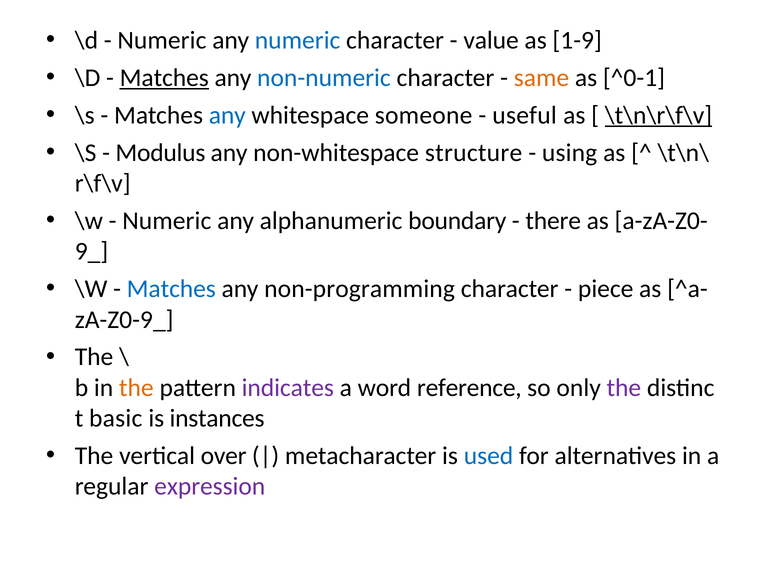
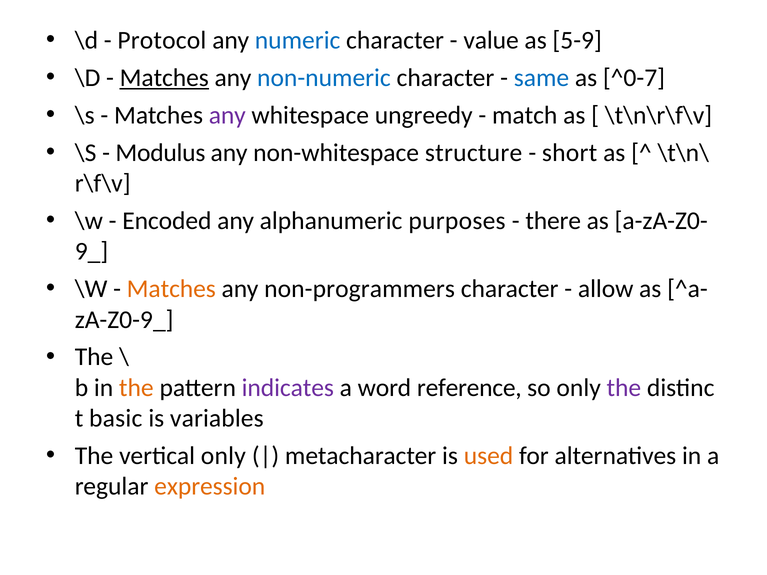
Numeric at (162, 40): Numeric -> Protocol
1-9: 1-9 -> 5-9
same colour: orange -> blue
^0-1: ^0-1 -> ^0-7
any at (227, 115) colour: blue -> purple
someone: someone -> ungreedy
useful: useful -> match
\t\n\r\f\v underline: present -> none
using: using -> short
Numeric at (167, 221): Numeric -> Encoded
boundary: boundary -> purposes
Matches at (171, 289) colour: blue -> orange
non-programming: non-programming -> non-programmers
piece: piece -> allow
instances: instances -> variables
vertical over: over -> only
used colour: blue -> orange
expression colour: purple -> orange
